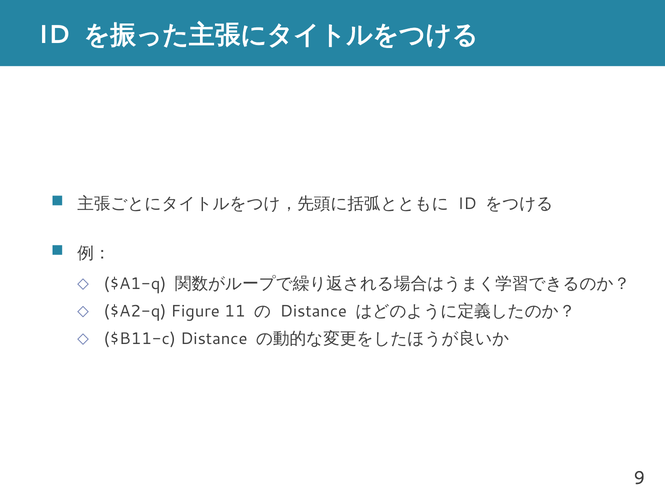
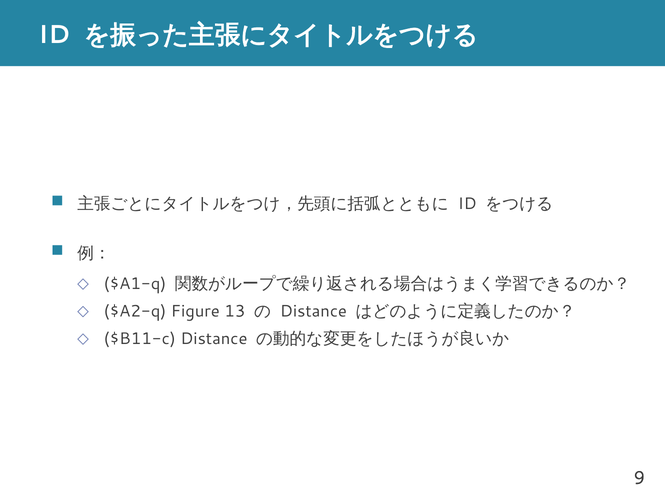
11: 11 -> 13
